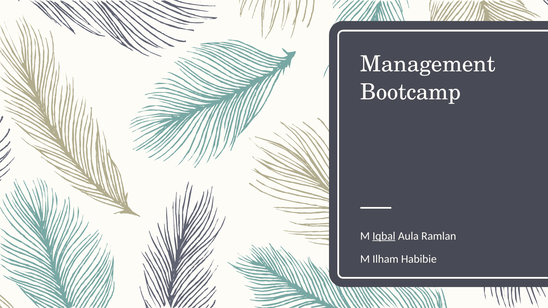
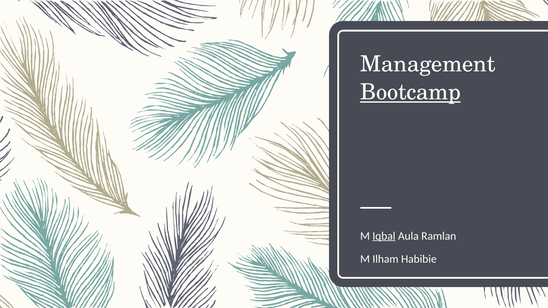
Bootcamp underline: none -> present
